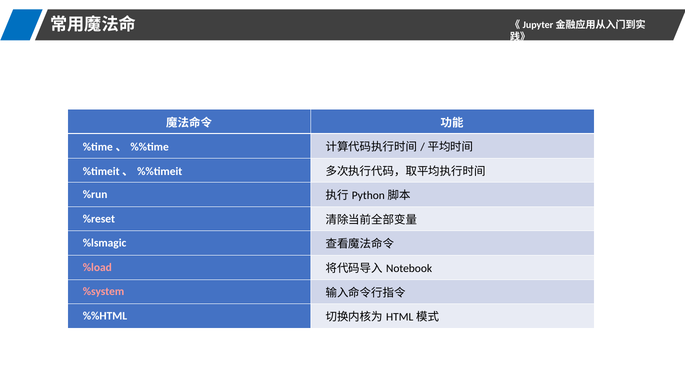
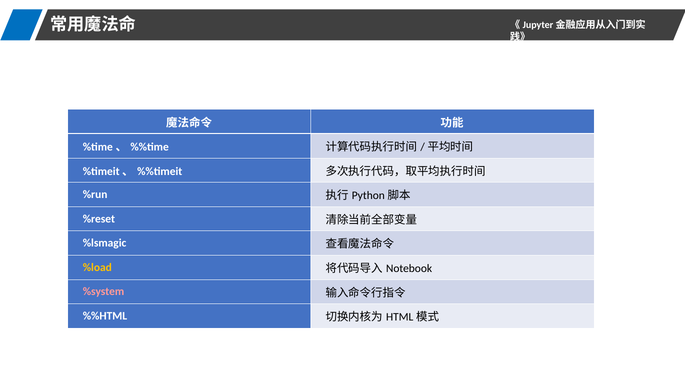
%load colour: pink -> yellow
